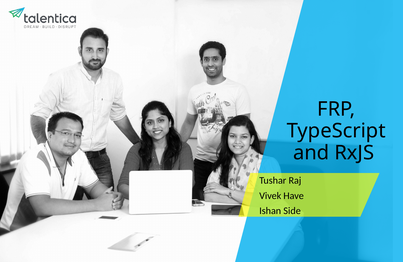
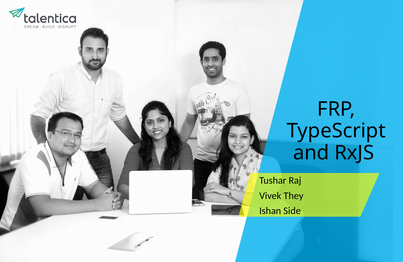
Have: Have -> They
